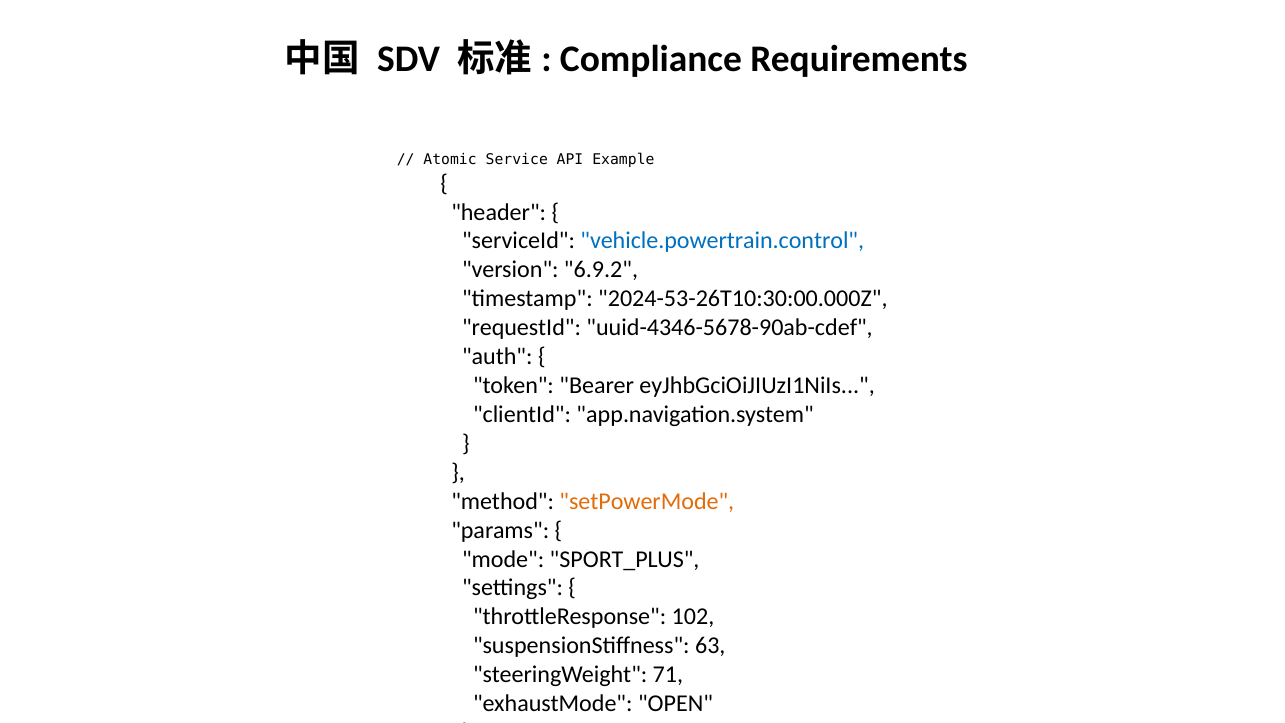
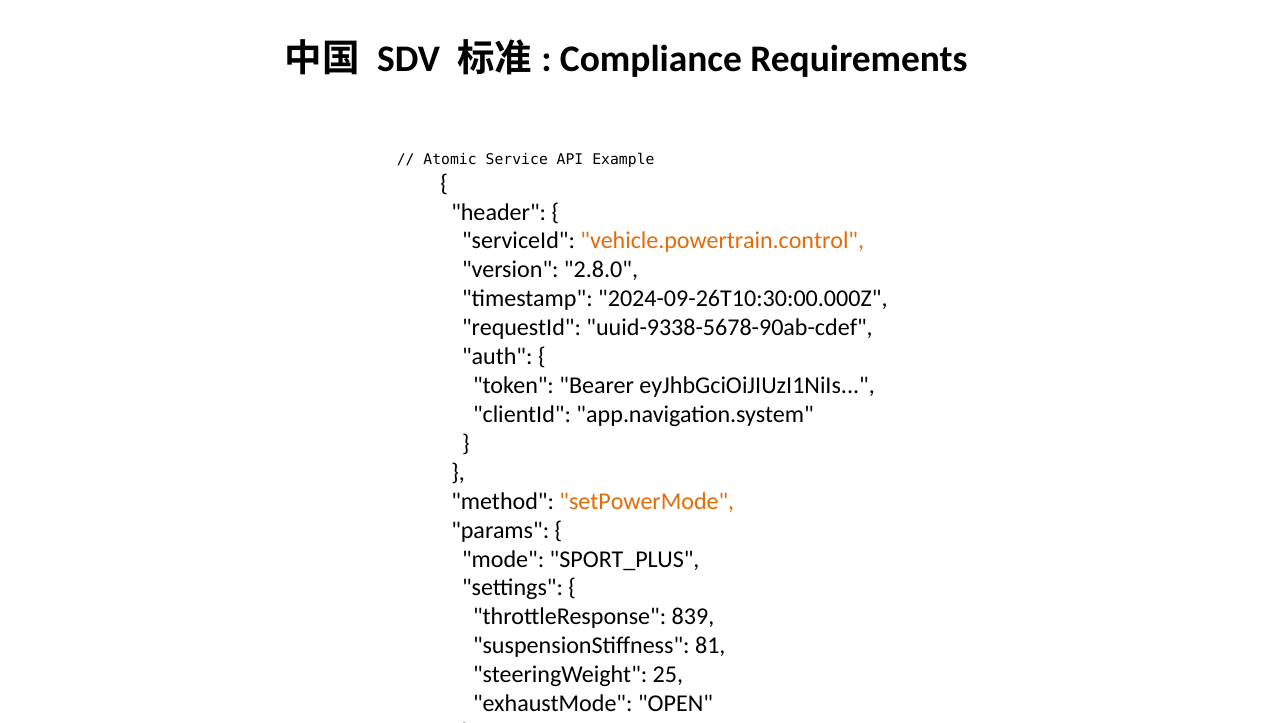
vehicle.powertrain.control colour: blue -> orange
6.9.2: 6.9.2 -> 2.8.0
2024-53-26T10:30:00.000Z: 2024-53-26T10:30:00.000Z -> 2024-09-26T10:30:00.000Z
uuid-4346-5678-90ab-cdef: uuid-4346-5678-90ab-cdef -> uuid-9338-5678-90ab-cdef
102: 102 -> 839
63: 63 -> 81
71: 71 -> 25
